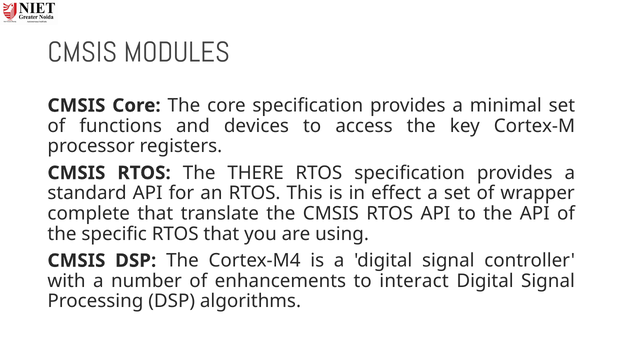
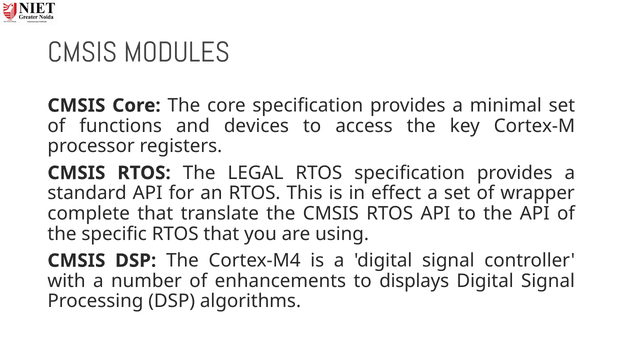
THERE: THERE -> LEGAL
interact: interact -> displays
